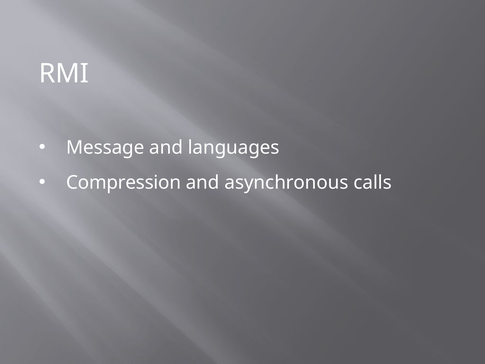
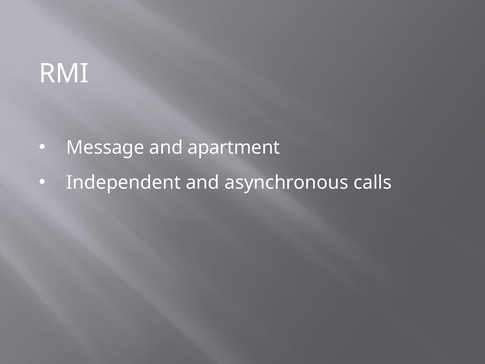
languages: languages -> apartment
Compression: Compression -> Independent
